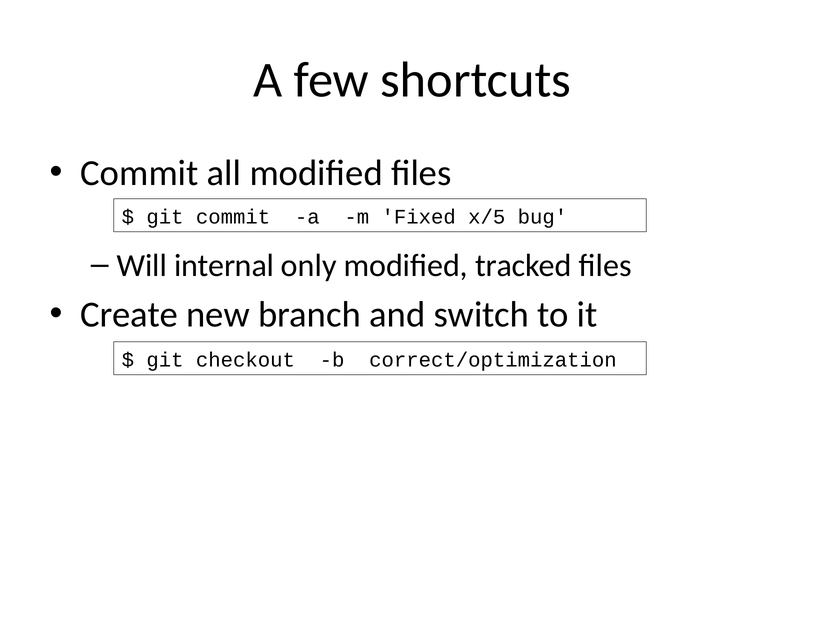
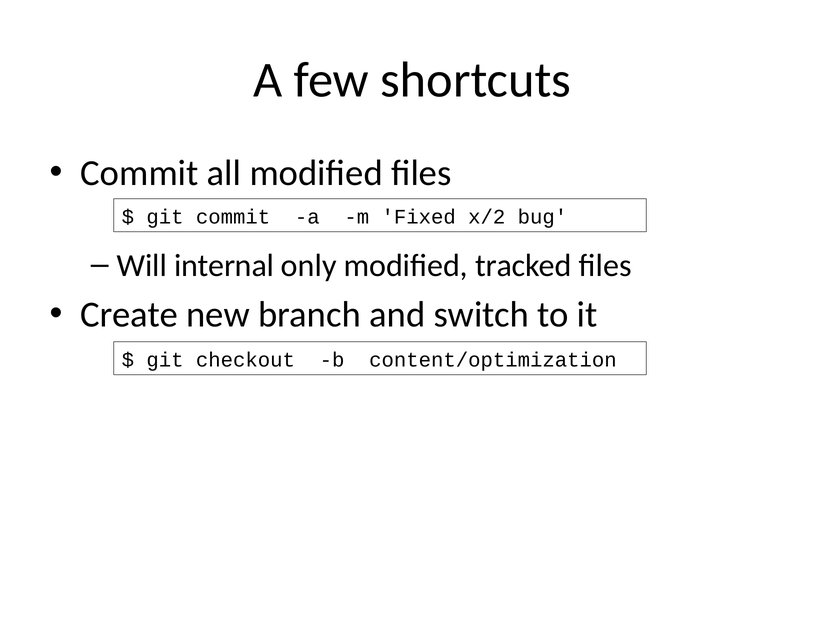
x/5: x/5 -> x/2
correct/optimization: correct/optimization -> content/optimization
